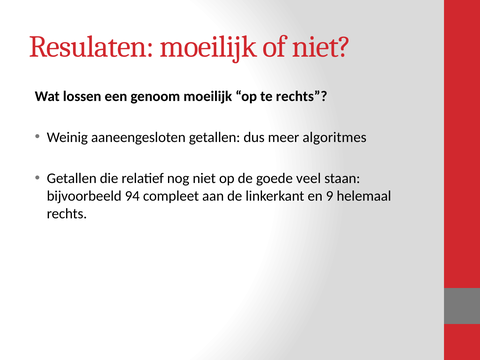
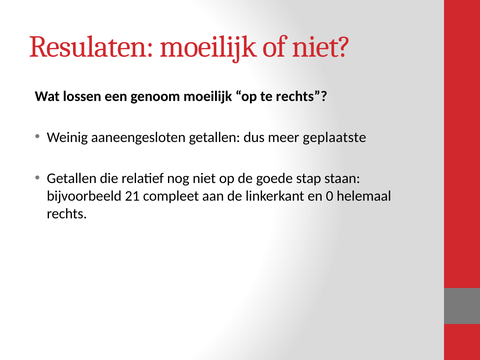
algoritmes: algoritmes -> geplaatste
veel: veel -> stap
94: 94 -> 21
9: 9 -> 0
